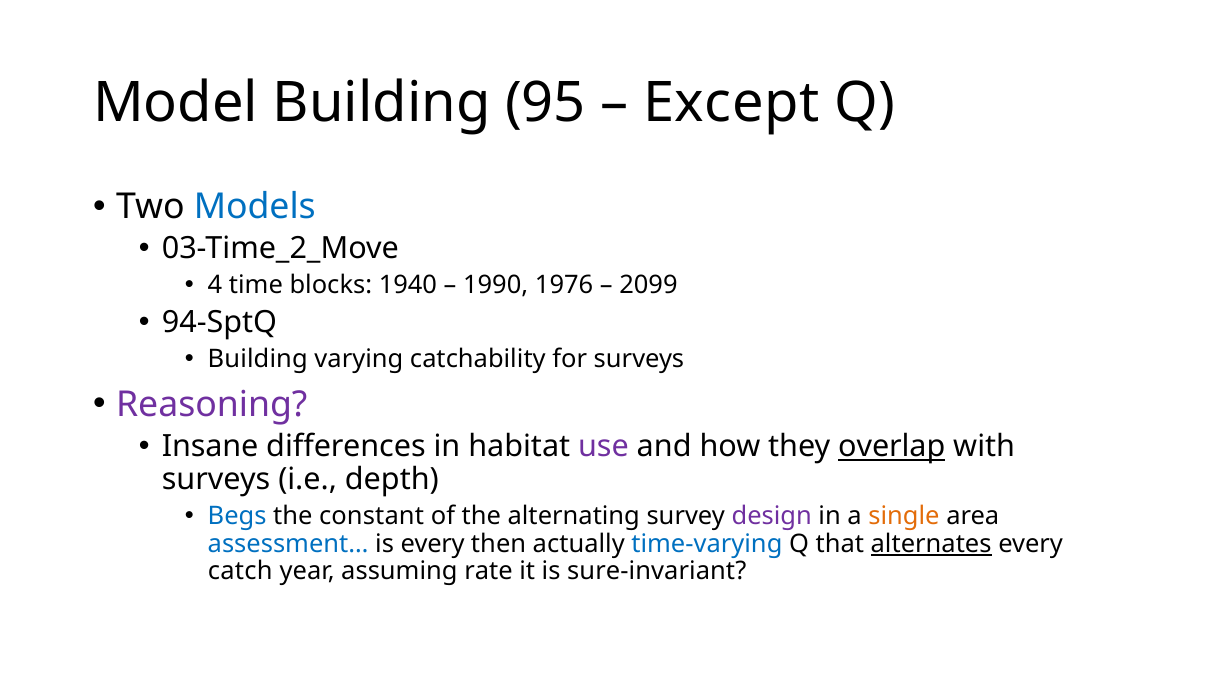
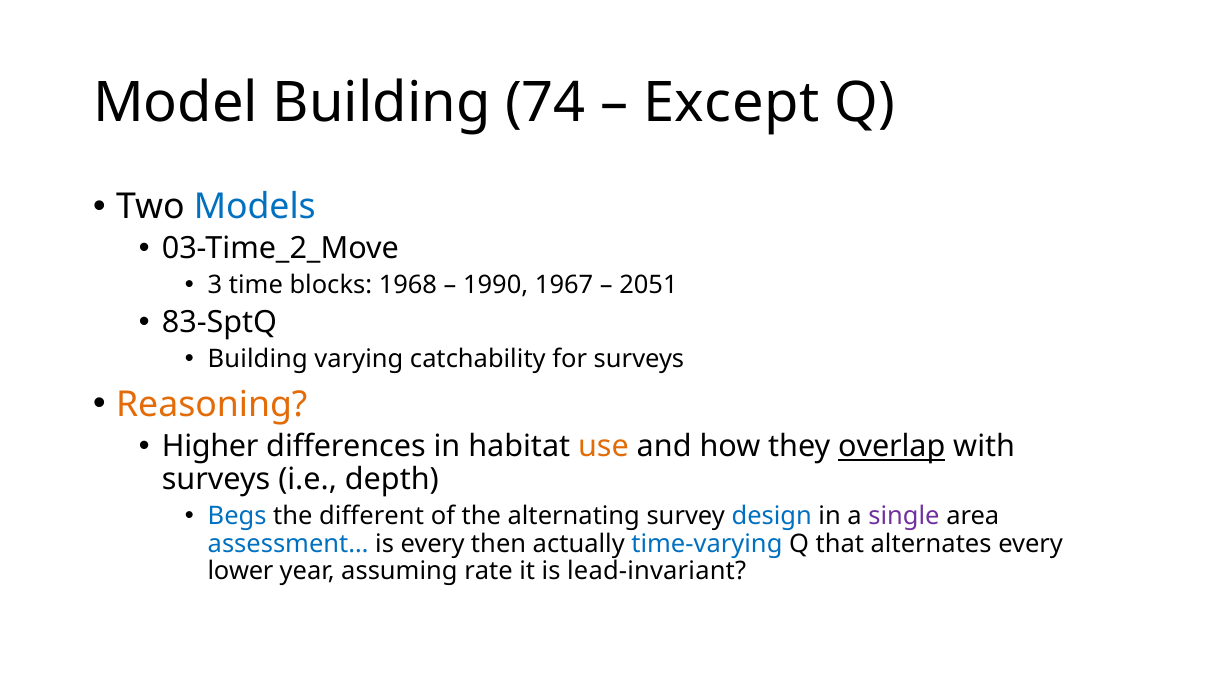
95: 95 -> 74
4: 4 -> 3
1940: 1940 -> 1968
1976: 1976 -> 1967
2099: 2099 -> 2051
94-SptQ: 94-SptQ -> 83-SptQ
Reasoning colour: purple -> orange
Insane: Insane -> Higher
use colour: purple -> orange
constant: constant -> different
design colour: purple -> blue
single colour: orange -> purple
alternates underline: present -> none
catch: catch -> lower
sure-invariant: sure-invariant -> lead-invariant
